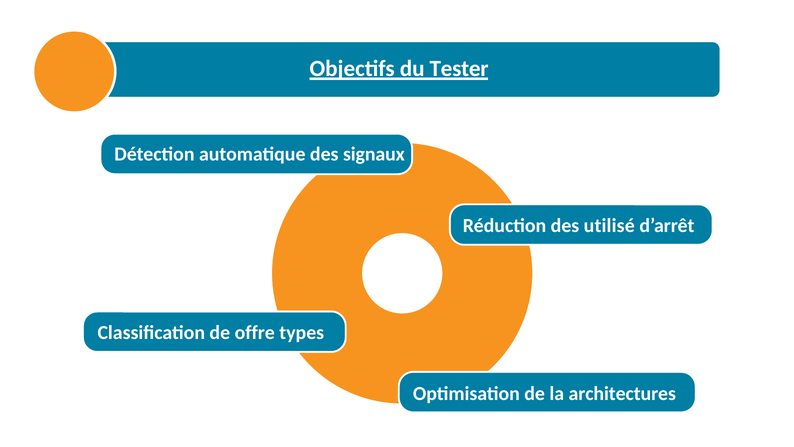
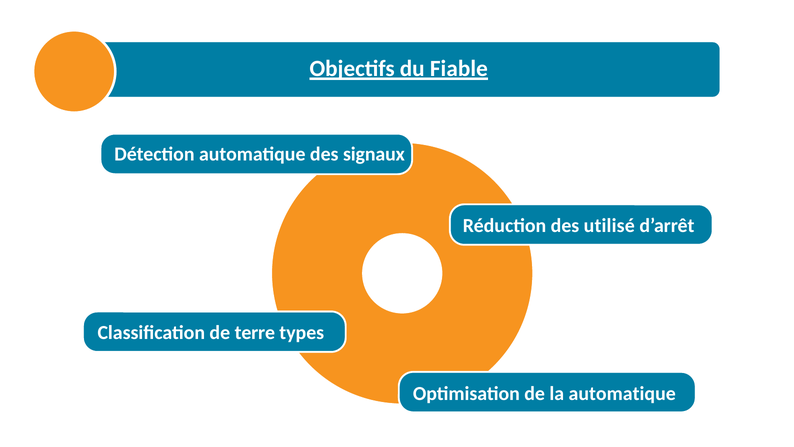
Tester: Tester -> Fiable
offre: offre -> terre
la architectures: architectures -> automatique
